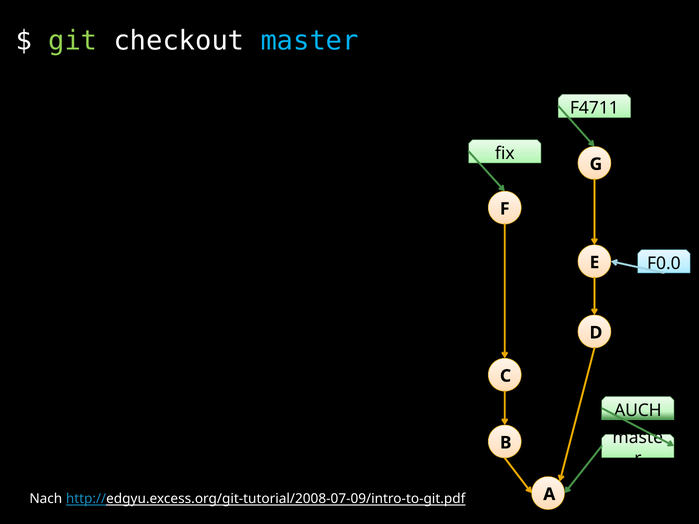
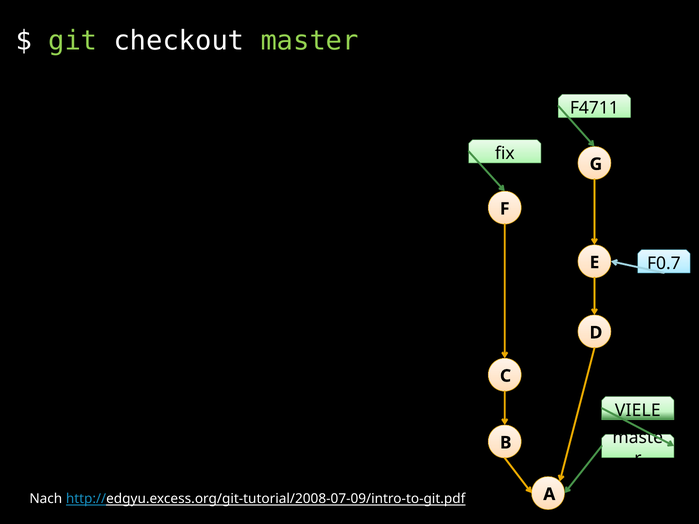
master colour: light blue -> light green
F0.0: F0.0 -> F0.7
AUCH: AUCH -> VIELE
